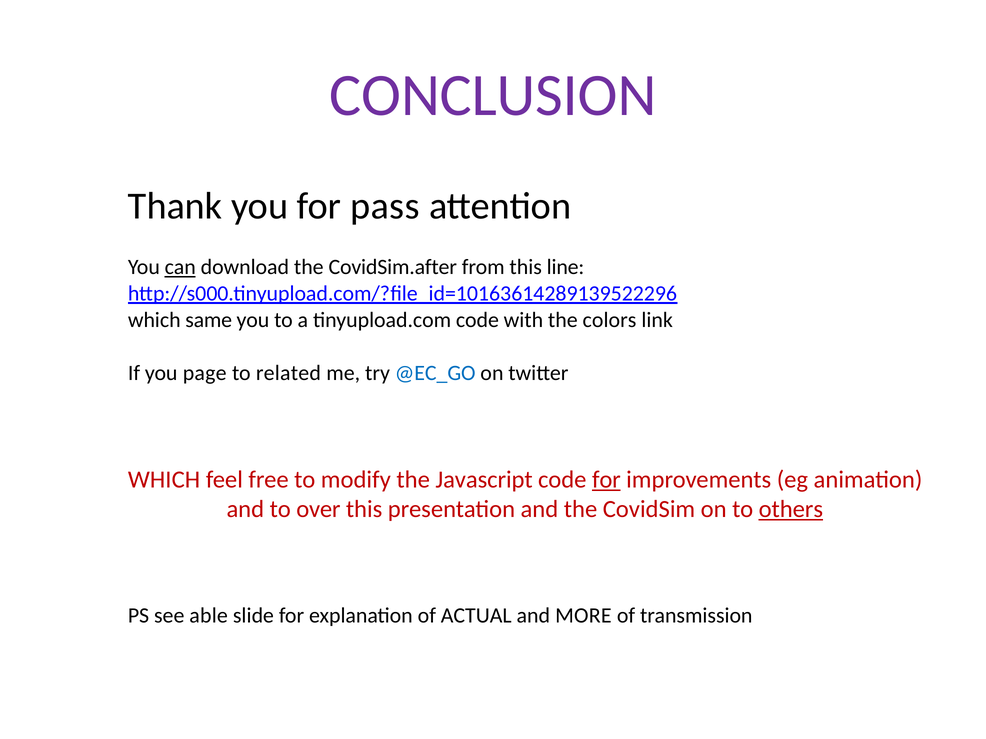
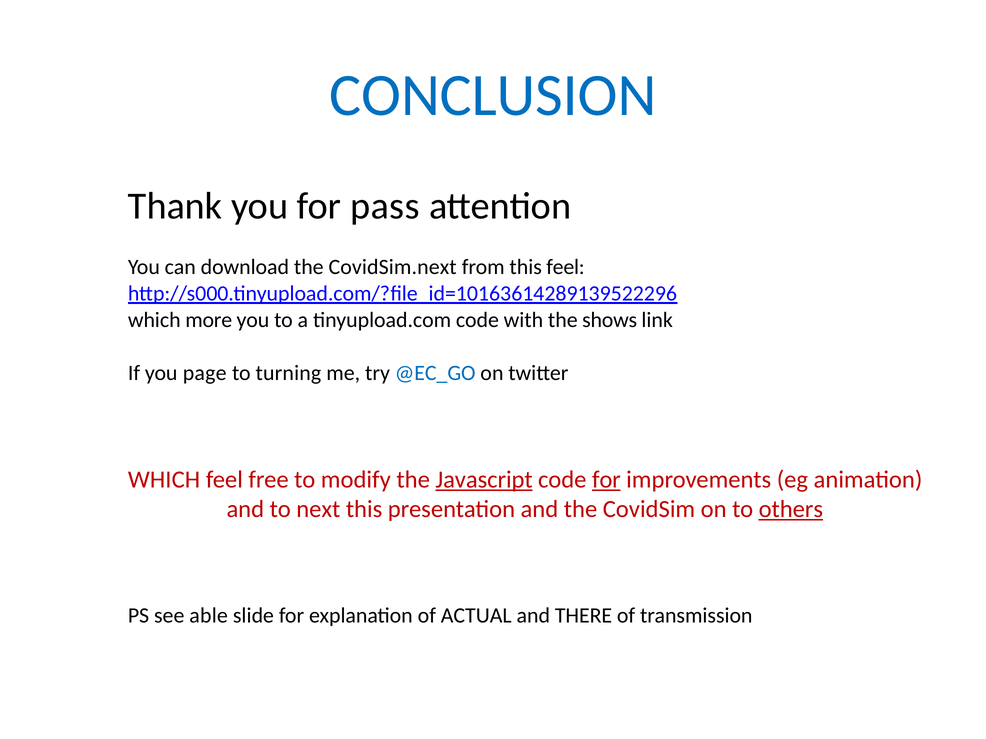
CONCLUSION colour: purple -> blue
can underline: present -> none
CovidSim.after: CovidSim.after -> CovidSim.next
this line: line -> feel
same: same -> more
colors: colors -> shows
related: related -> turning
Javascript underline: none -> present
over: over -> next
MORE: MORE -> THERE
